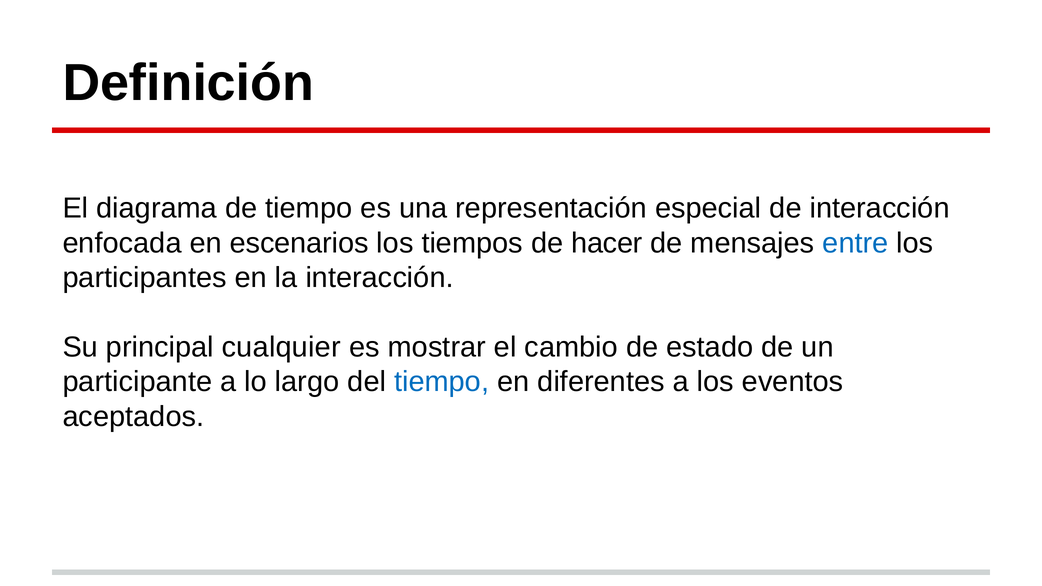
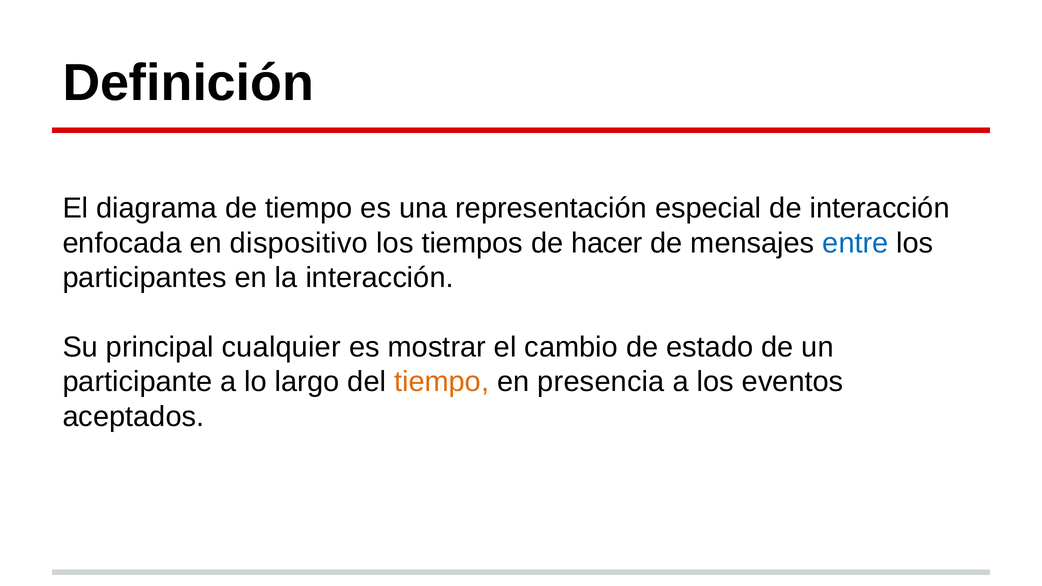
escenarios: escenarios -> dispositivo
tiempo at (442, 382) colour: blue -> orange
diferentes: diferentes -> presencia
